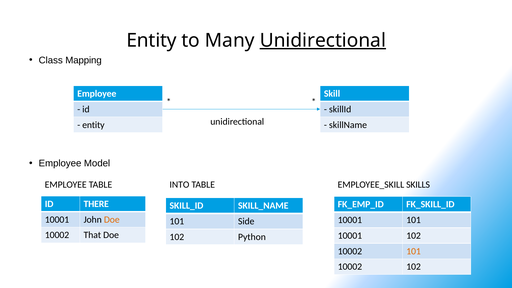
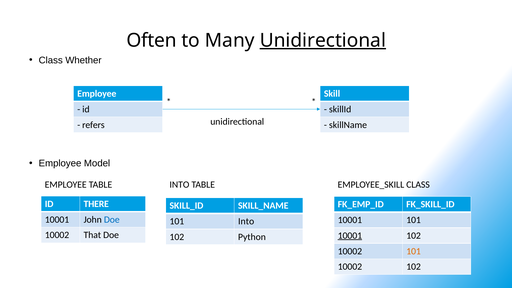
Entity at (152, 40): Entity -> Often
Mapping: Mapping -> Whether
entity at (93, 125): entity -> refers
EMPLOYEE_SKILL SKILLS: SKILLS -> CLASS
Doe at (112, 220) colour: orange -> blue
101 Side: Side -> Into
10001 at (350, 236) underline: none -> present
